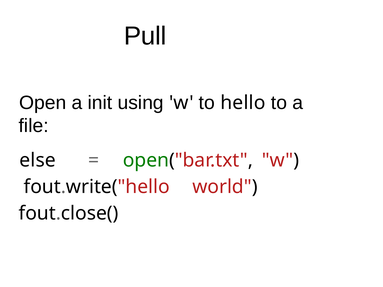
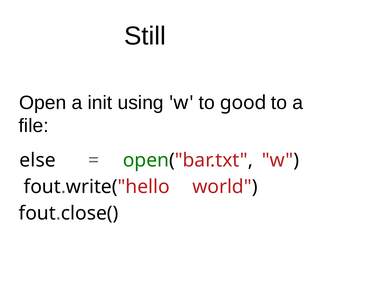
Pull: Pull -> Still
hello: hello -> good
